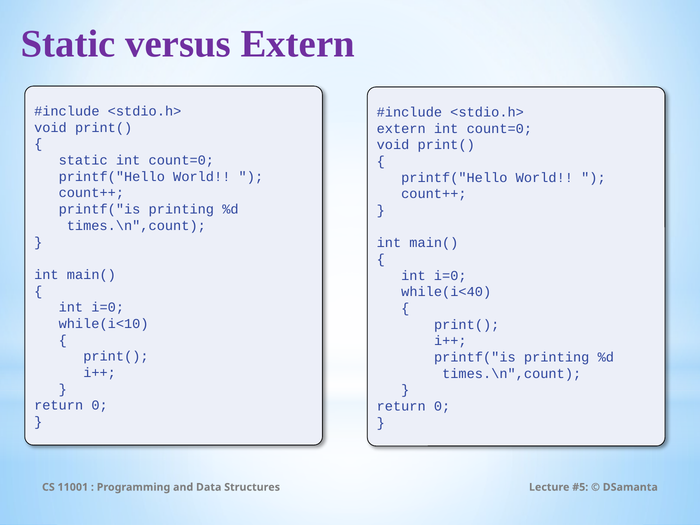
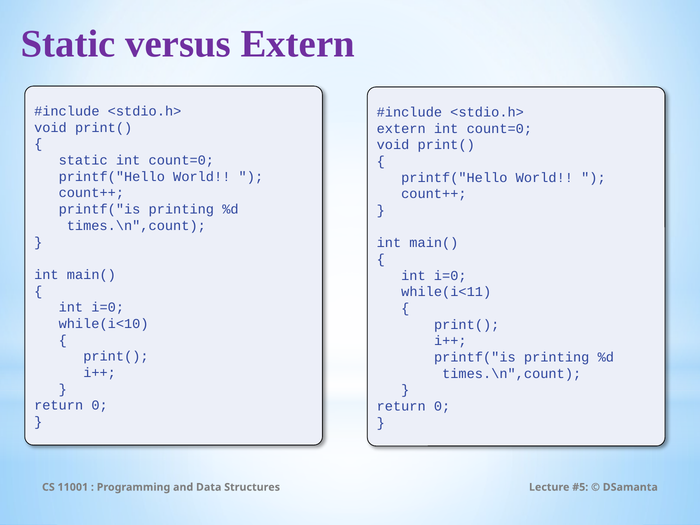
while(i<40: while(i<40 -> while(i<11
